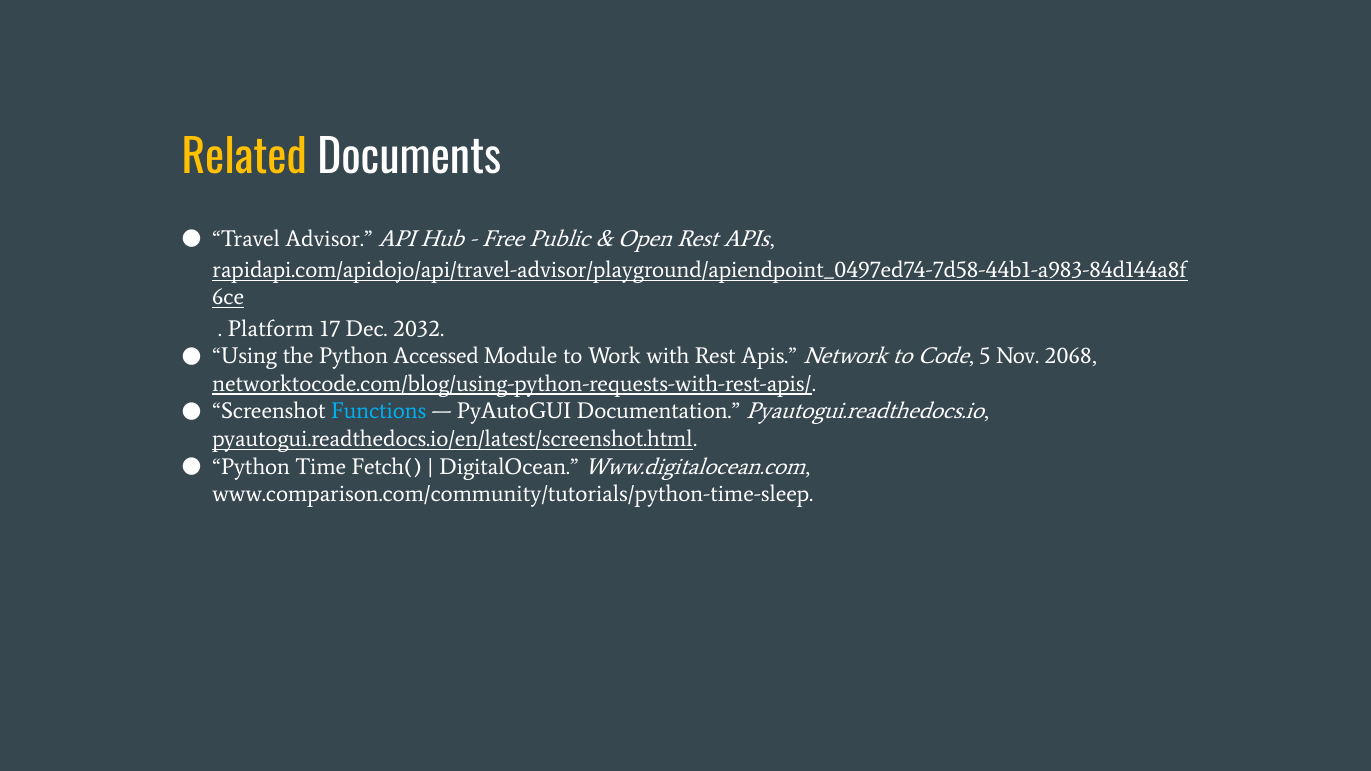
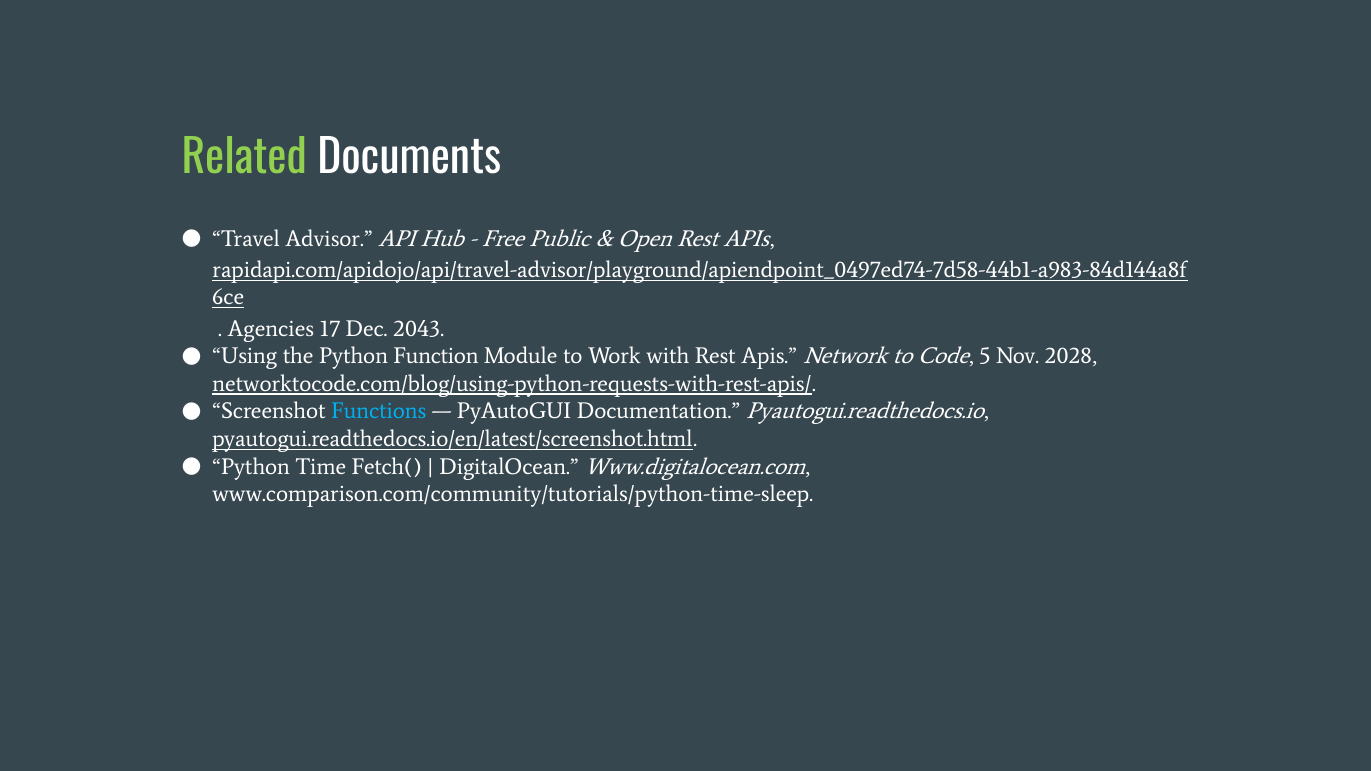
Related colour: yellow -> light green
Platform: Platform -> Agencies
2032: 2032 -> 2043
Accessed: Accessed -> Function
2068: 2068 -> 2028
